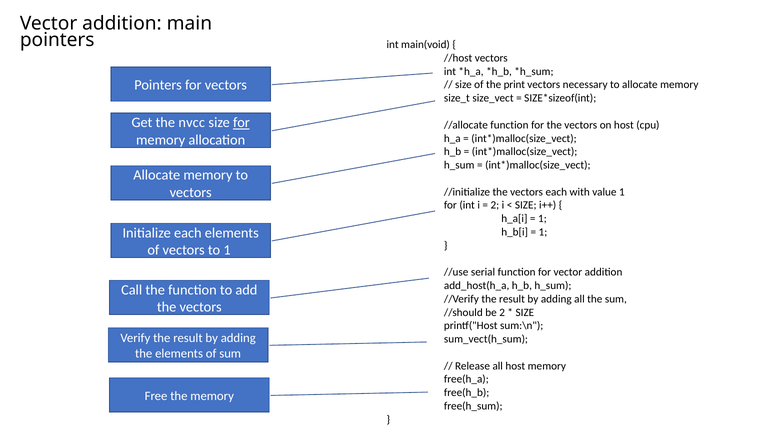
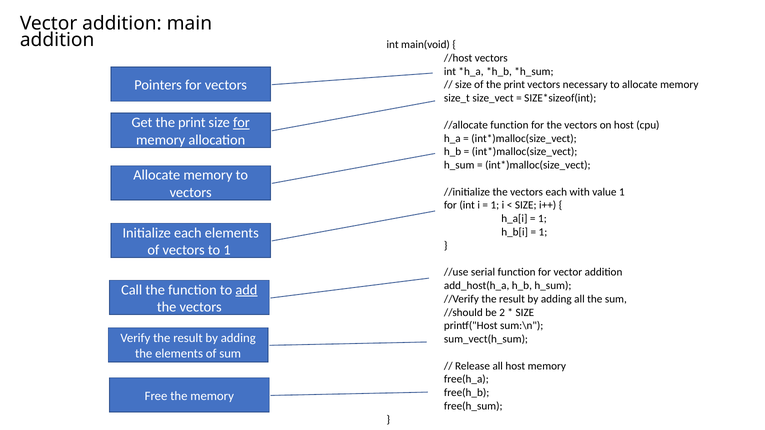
pointers at (57, 40): pointers -> addition
Get the nvcc: nvcc -> print
2 at (495, 205): 2 -> 1
add underline: none -> present
